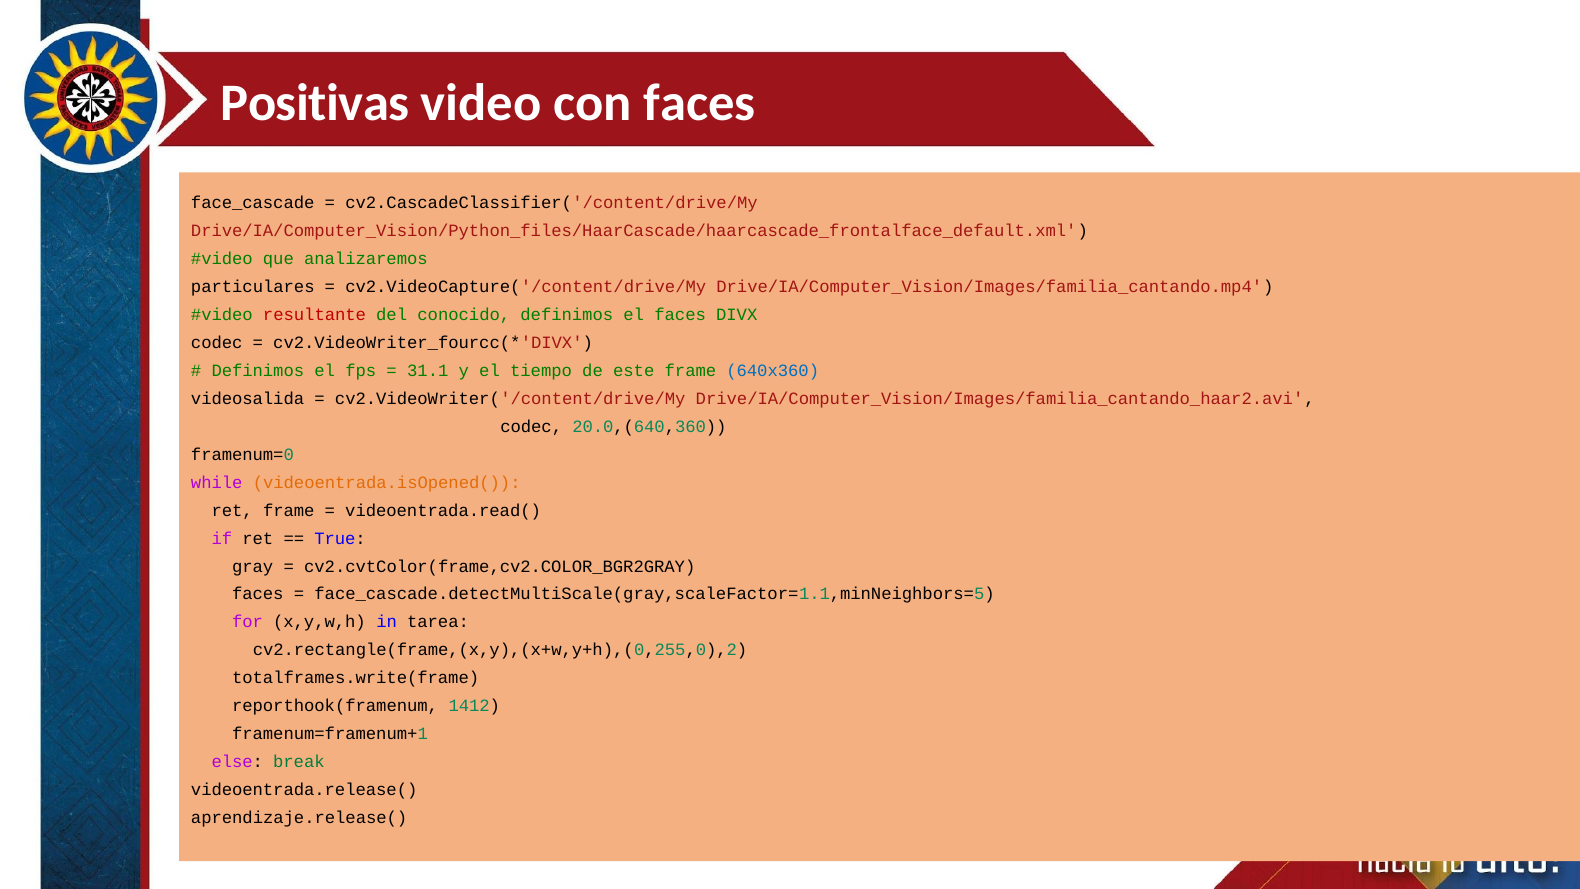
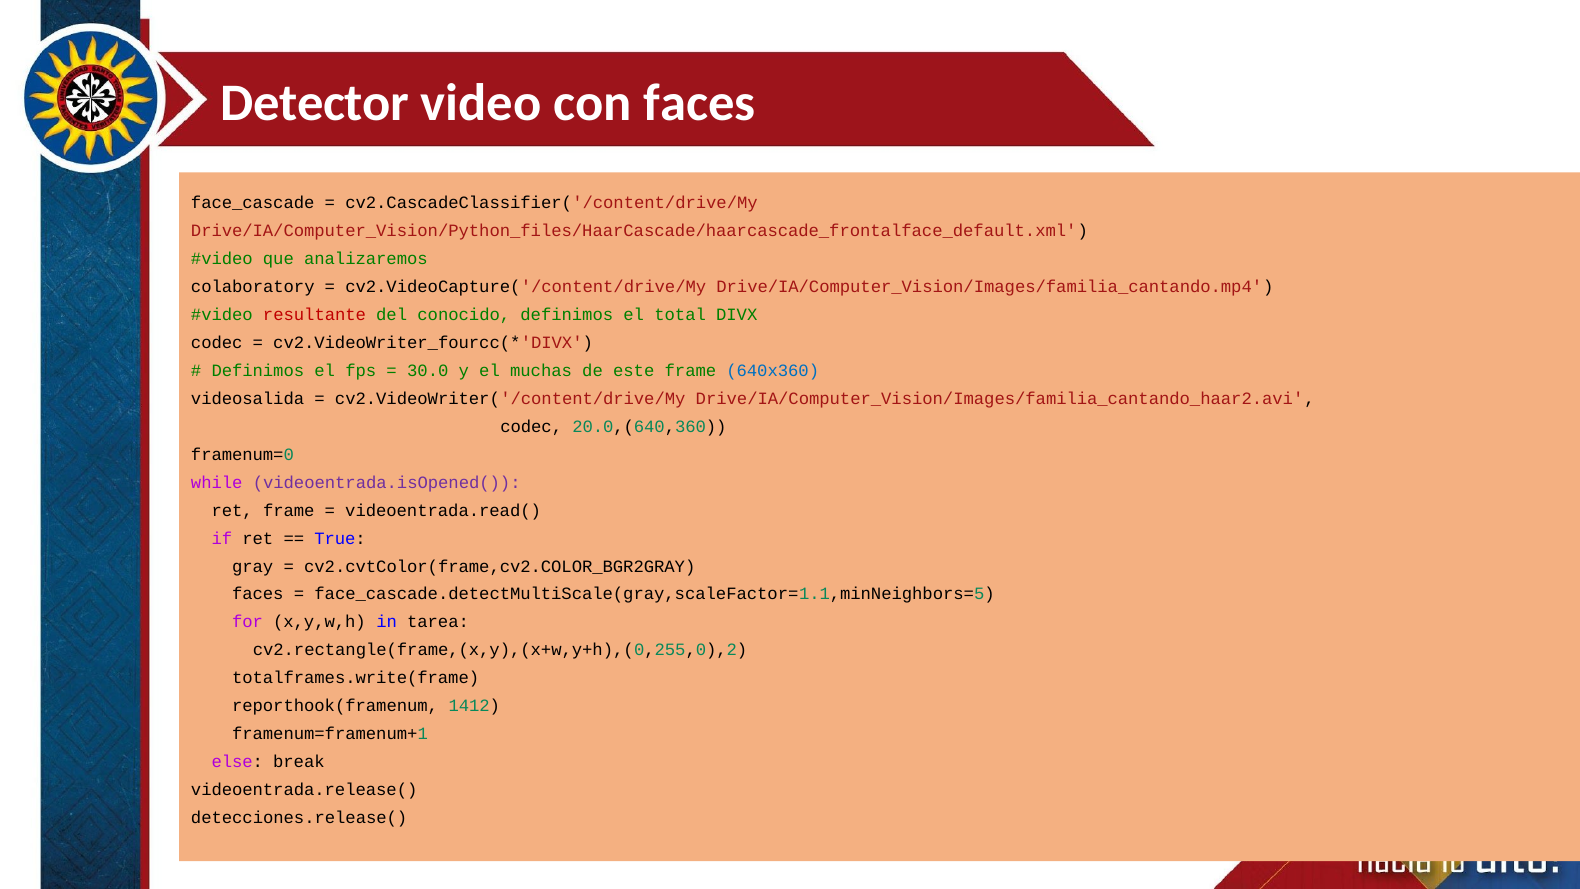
Positivas: Positivas -> Detector
particulares: particulares -> colaboratory
el faces: faces -> total
31.1: 31.1 -> 30.0
tiempo: tiempo -> muchas
videoentrada.isOpened( colour: orange -> purple
break colour: green -> black
aprendizaje.release(: aprendizaje.release( -> detecciones.release(
